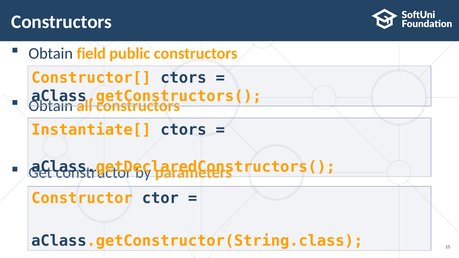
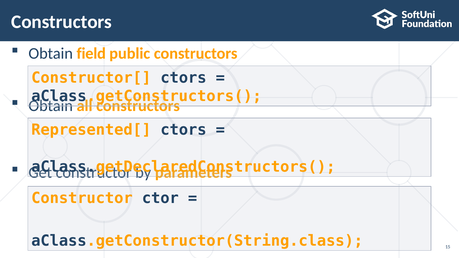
Instantiate[: Instantiate[ -> Represented[
